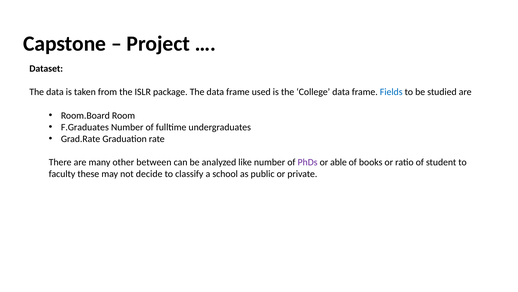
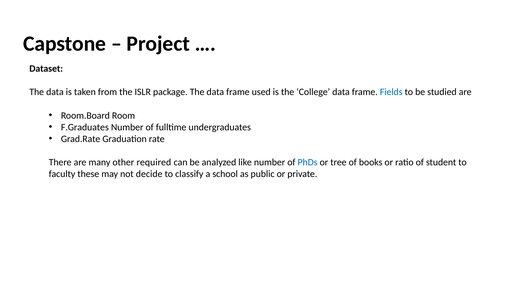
between: between -> required
PhDs colour: purple -> blue
able: able -> tree
